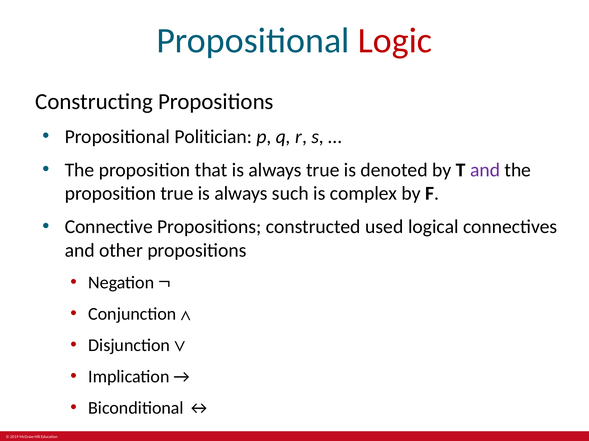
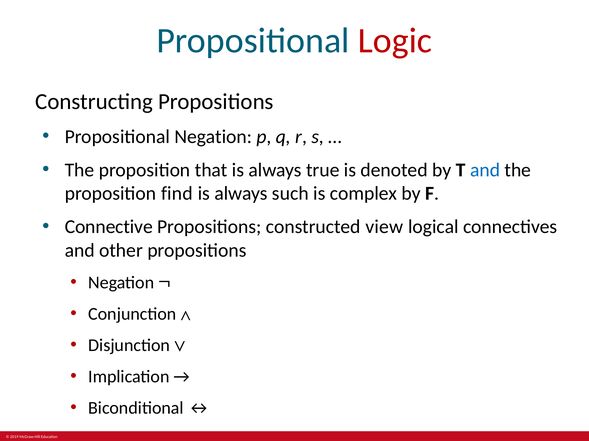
Propositional Politician: Politician -> Negation
and at (485, 170) colour: purple -> blue
proposition true: true -> find
used: used -> view
